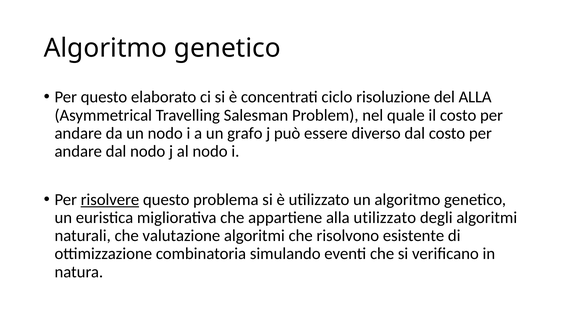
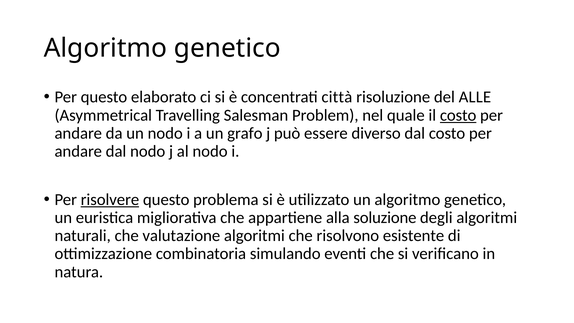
ciclo: ciclo -> città
del ALLA: ALLA -> ALLE
costo at (458, 115) underline: none -> present
alla utilizzato: utilizzato -> soluzione
